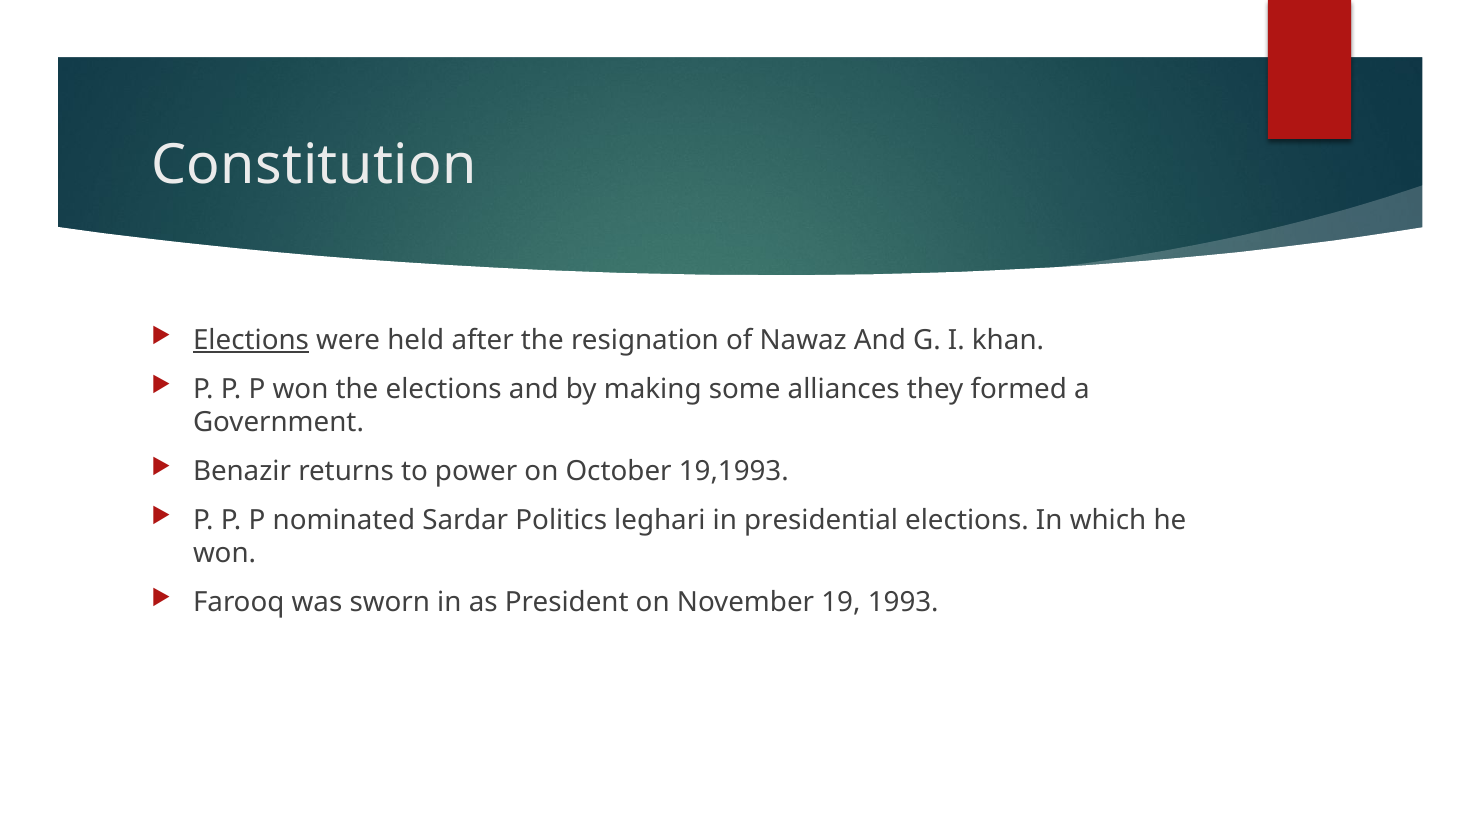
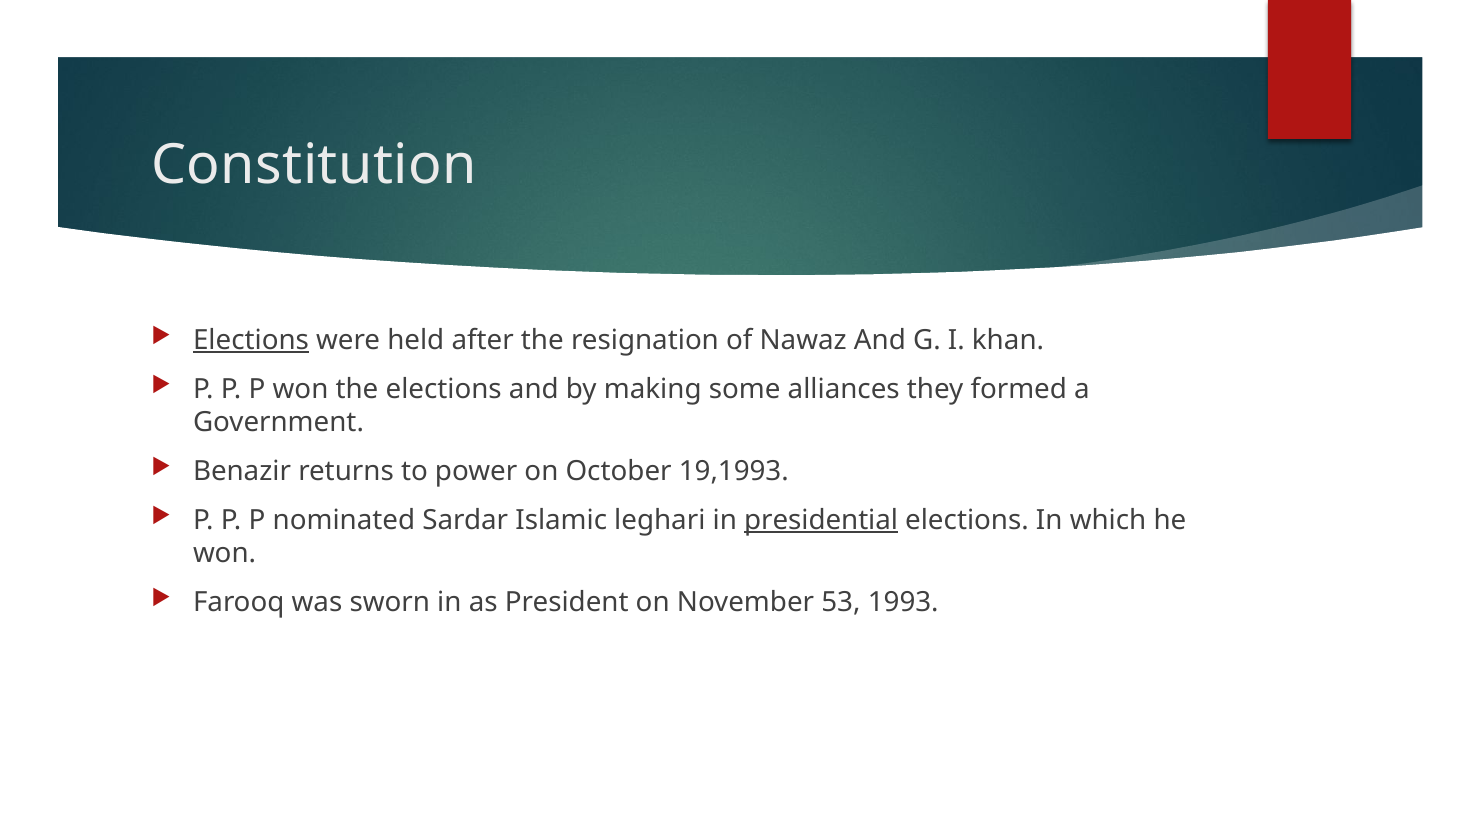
Politics: Politics -> Islamic
presidential underline: none -> present
19: 19 -> 53
